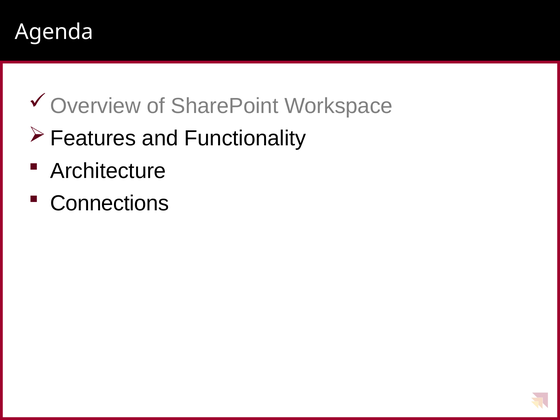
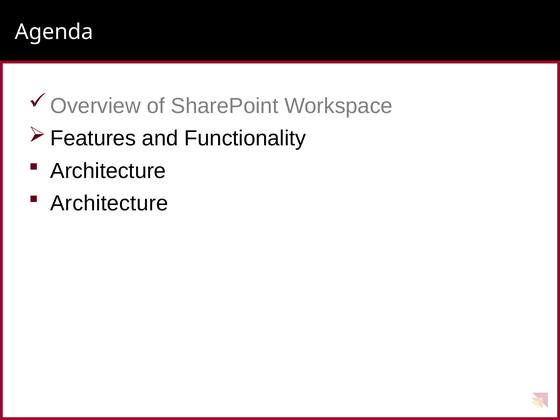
Connections at (110, 203): Connections -> Architecture
